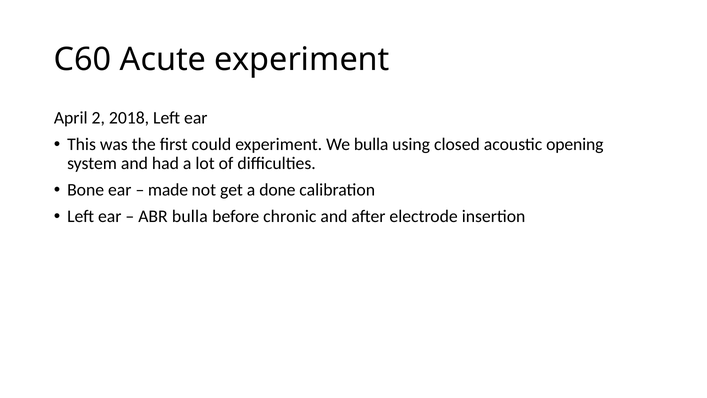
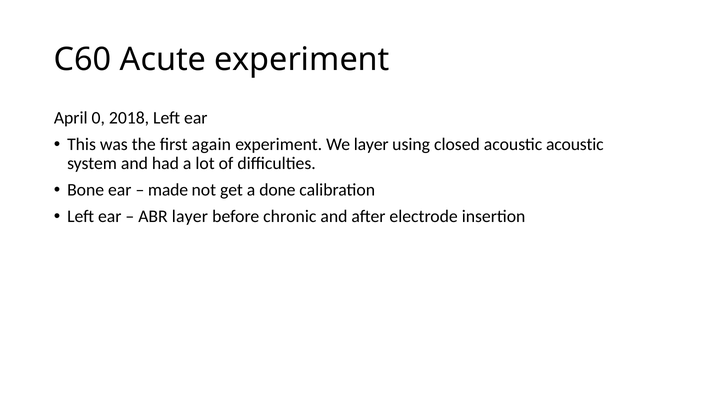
2: 2 -> 0
could: could -> again
We bulla: bulla -> layer
acoustic opening: opening -> acoustic
ABR bulla: bulla -> layer
